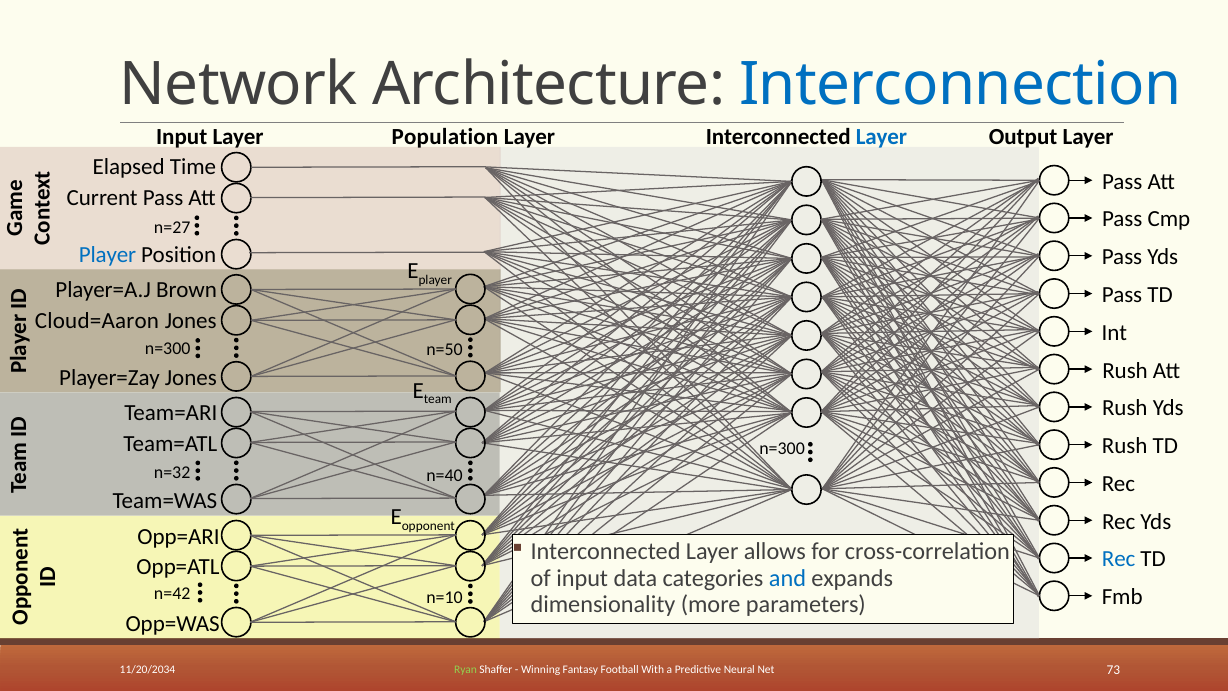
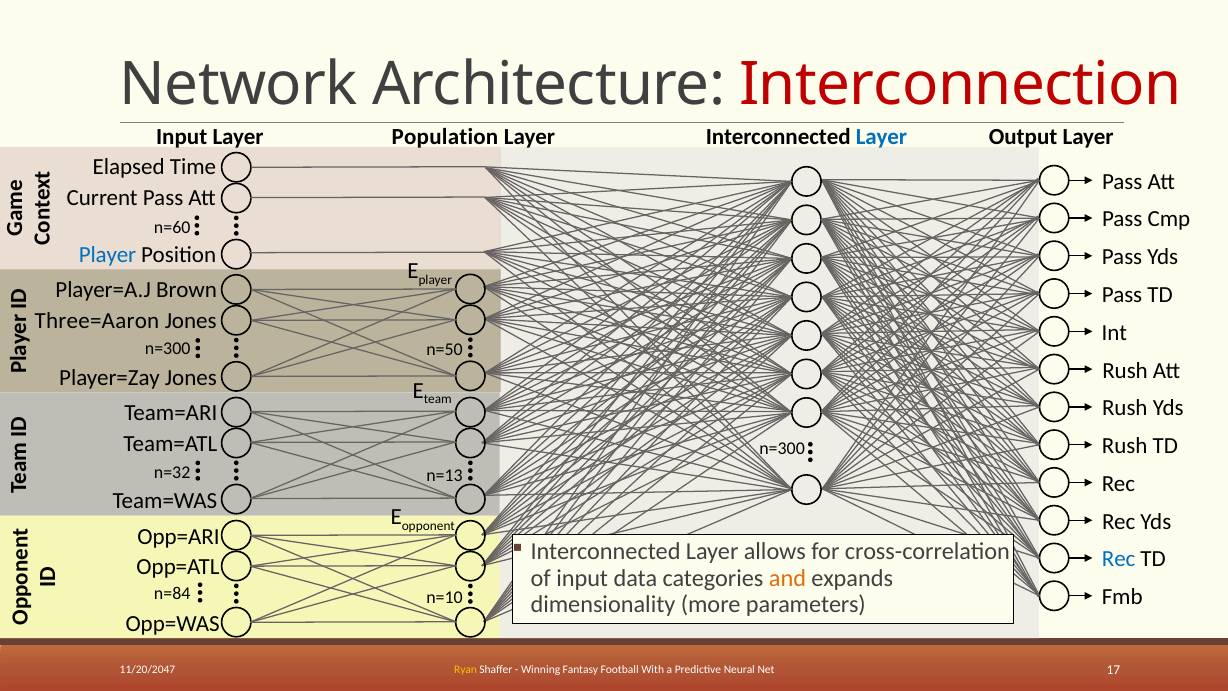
Interconnection colour: blue -> red
n=27: n=27 -> n=60
Cloud=Aaron: Cloud=Aaron -> Three=Aaron
n=40: n=40 -> n=13
and colour: blue -> orange
n=42: n=42 -> n=84
11/20/2034: 11/20/2034 -> 11/20/2047
Ryan colour: light green -> yellow
73: 73 -> 17
